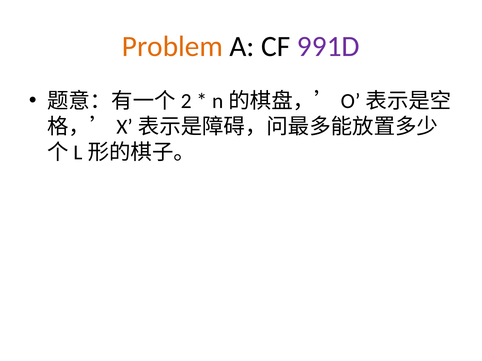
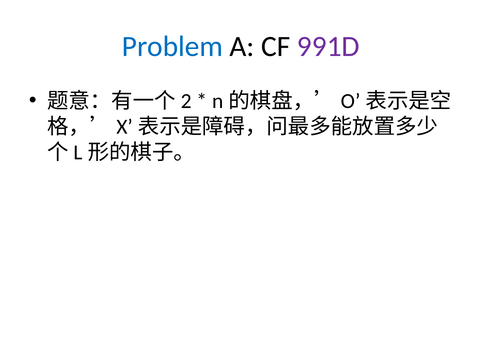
Problem colour: orange -> blue
